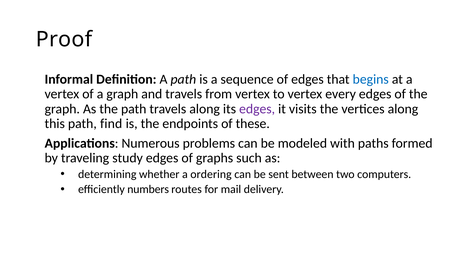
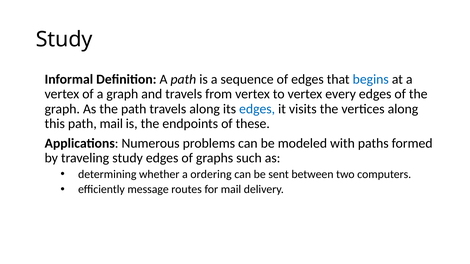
Proof at (64, 39): Proof -> Study
edges at (257, 109) colour: purple -> blue
path find: find -> mail
numbers: numbers -> message
